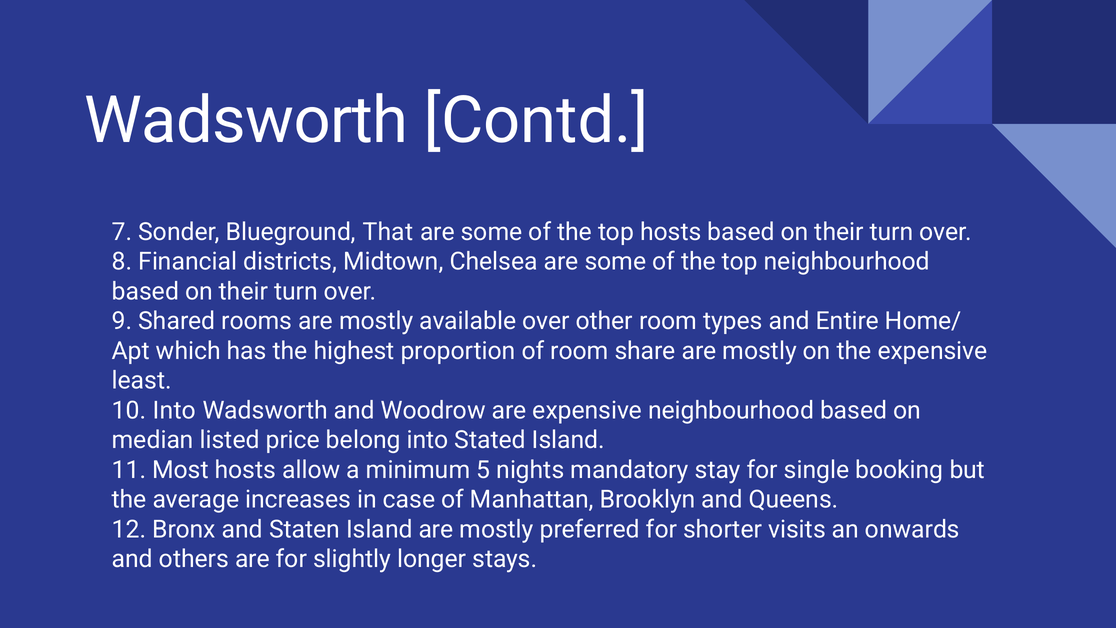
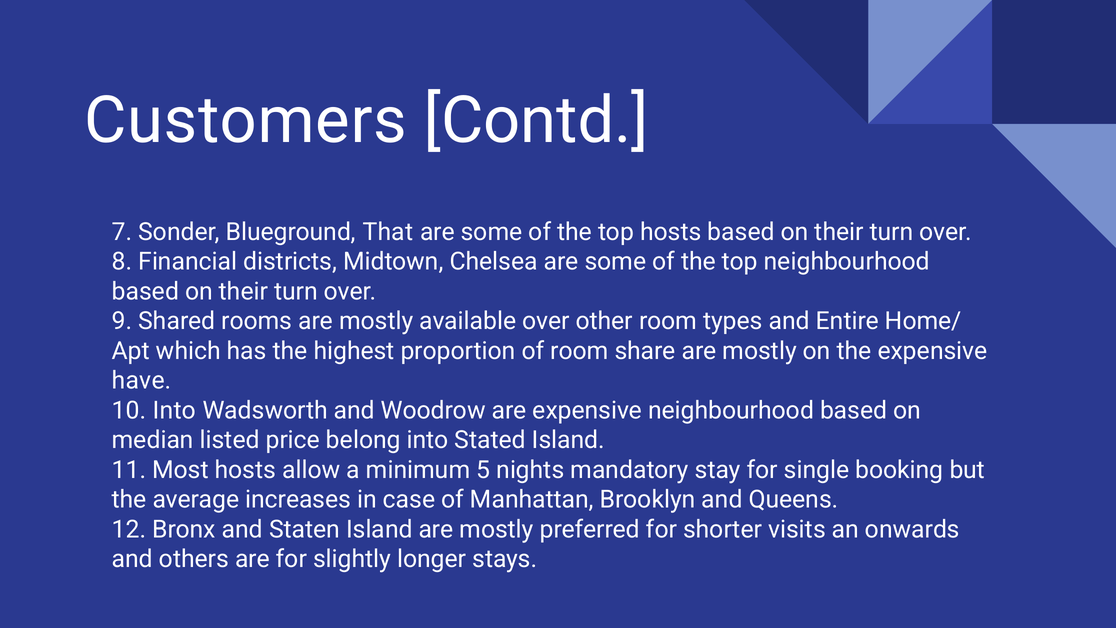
Wadsworth at (246, 121): Wadsworth -> Customers
least: least -> have
